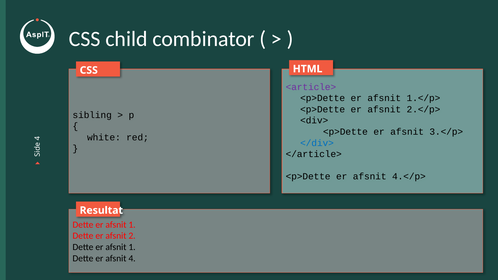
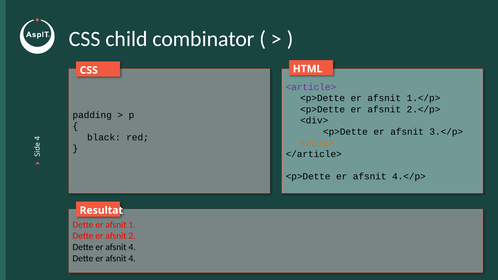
sibling: sibling -> padding
white: white -> black
</div> colour: blue -> orange
1 at (132, 247): 1 -> 4
